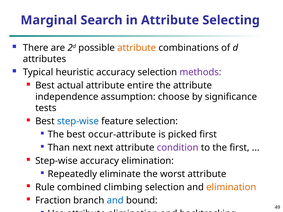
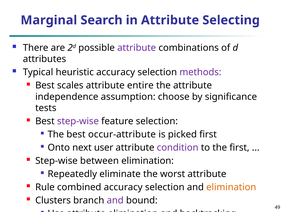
attribute at (137, 48) colour: orange -> purple
actual: actual -> scales
step-wise at (78, 121) colour: blue -> purple
Than: Than -> Onto
next next: next -> user
Step-wise accuracy: accuracy -> between
combined climbing: climbing -> accuracy
Fraction: Fraction -> Clusters
and at (115, 201) colour: blue -> purple
